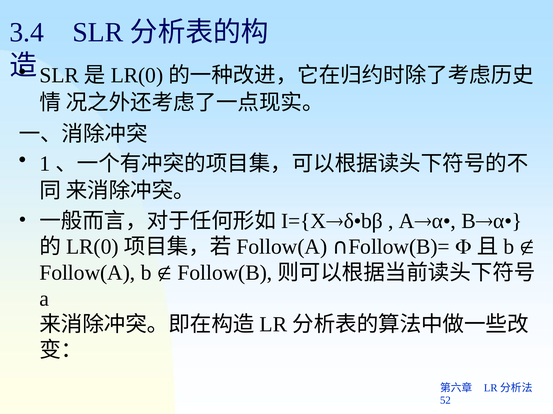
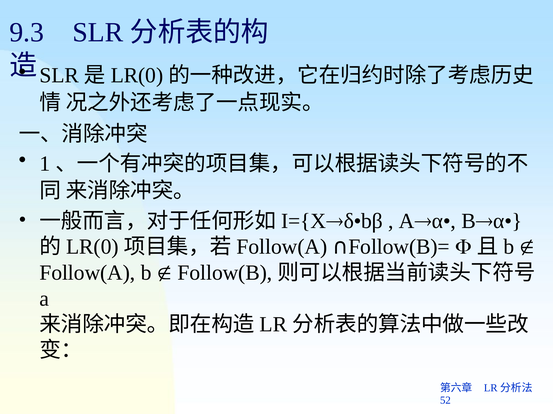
3.4: 3.4 -> 9.3
